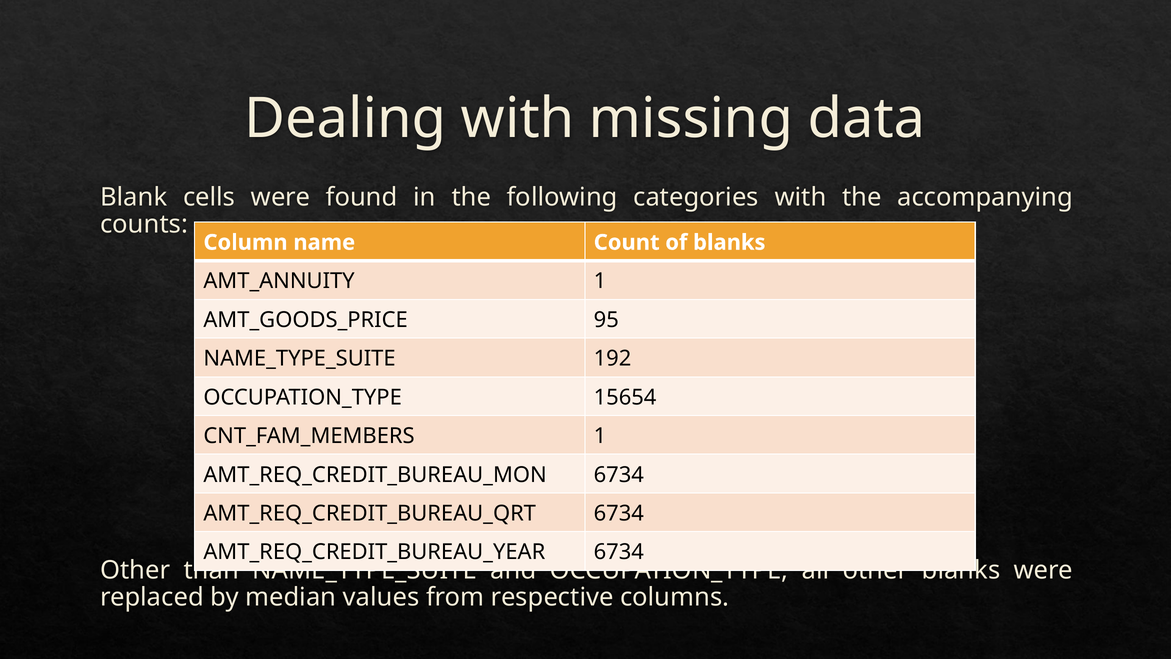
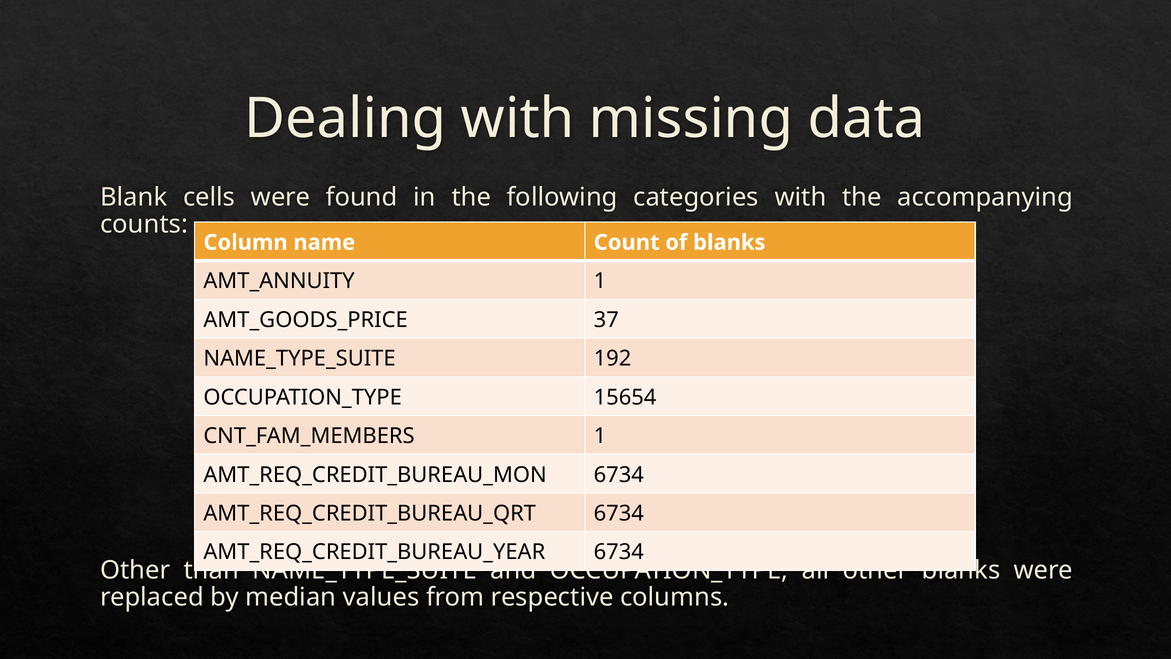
95: 95 -> 37
